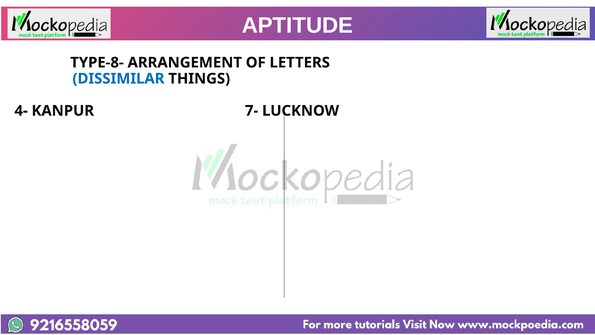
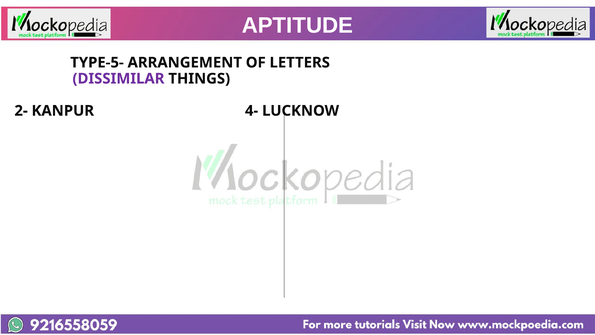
TYPE-8-: TYPE-8- -> TYPE-5-
DISSIMILAR colour: blue -> purple
4-: 4- -> 2-
7-: 7- -> 4-
